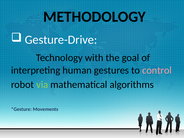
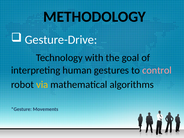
via colour: light green -> yellow
